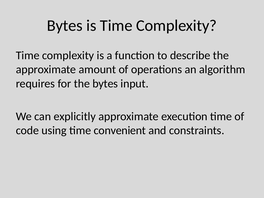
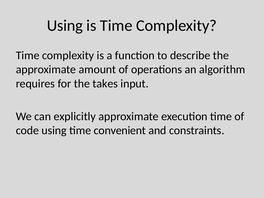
Bytes at (65, 26): Bytes -> Using
the bytes: bytes -> takes
